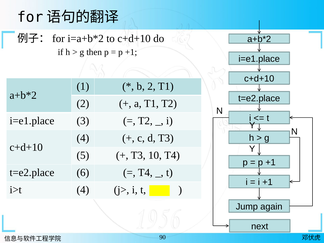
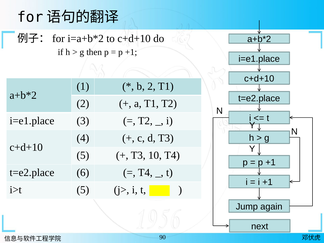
i>t 4: 4 -> 5
